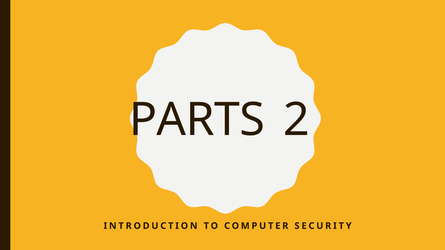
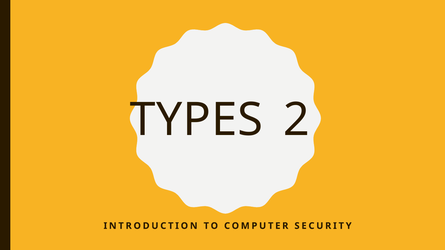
PARTS: PARTS -> TYPES
